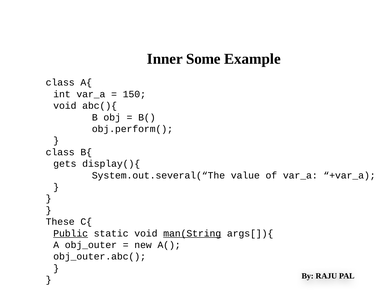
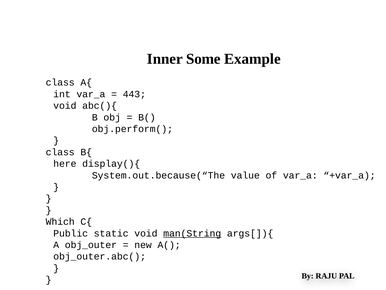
150: 150 -> 443
gets: gets -> here
System.out.several(“The: System.out.several(“The -> System.out.because(“The
These: These -> Which
Public underline: present -> none
